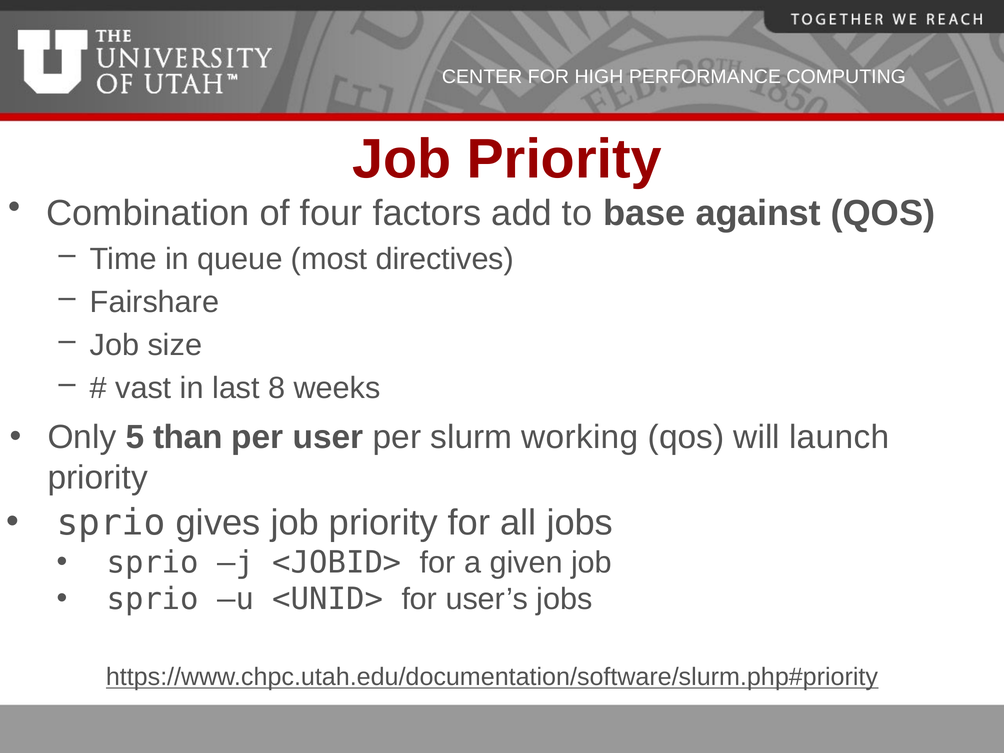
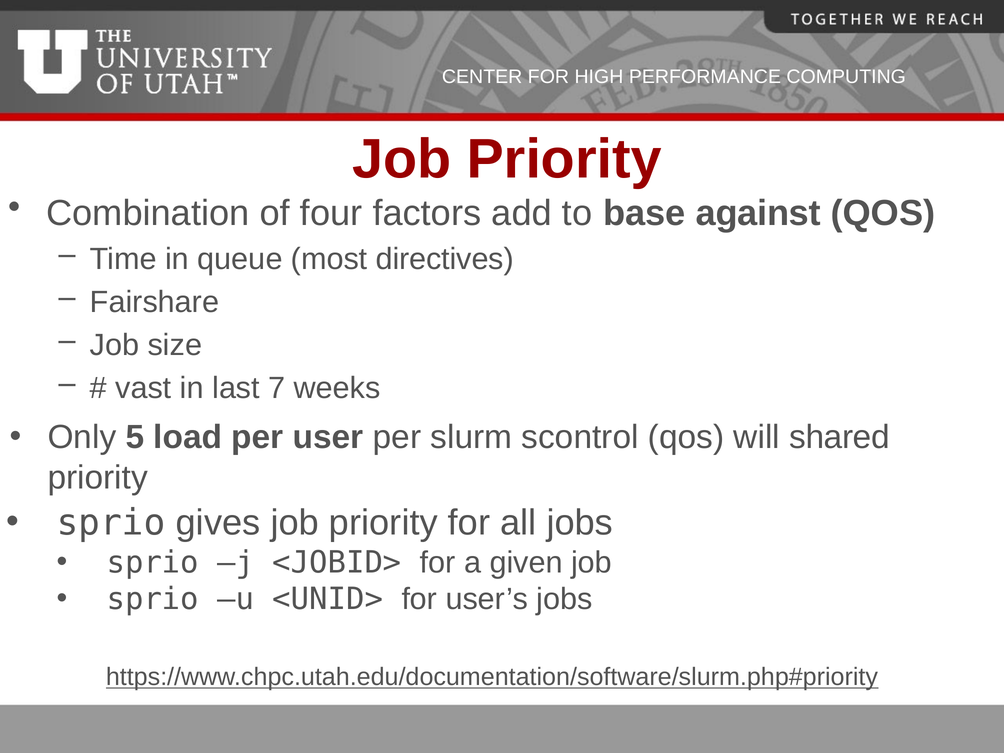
8: 8 -> 7
than: than -> load
working: working -> scontrol
launch: launch -> shared
